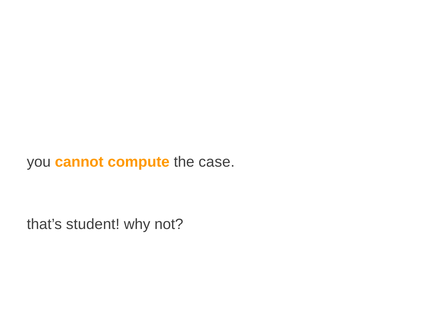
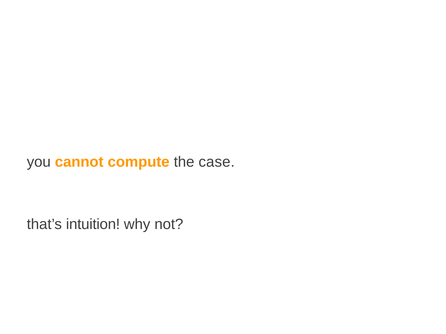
student: student -> intuition
